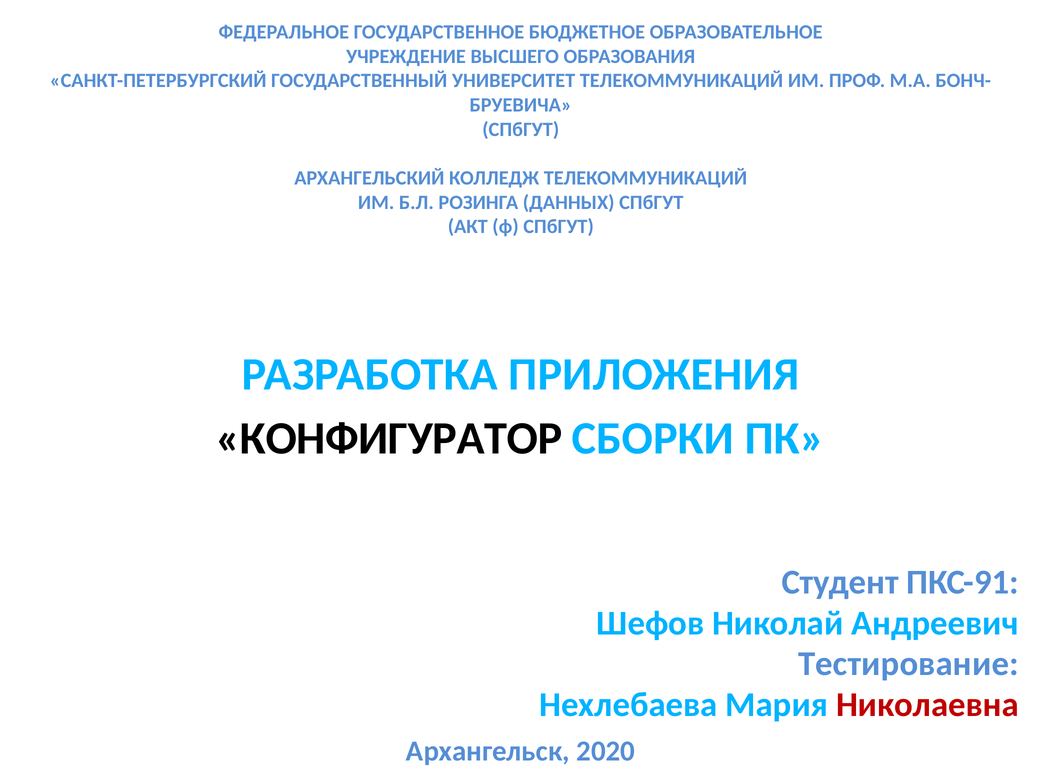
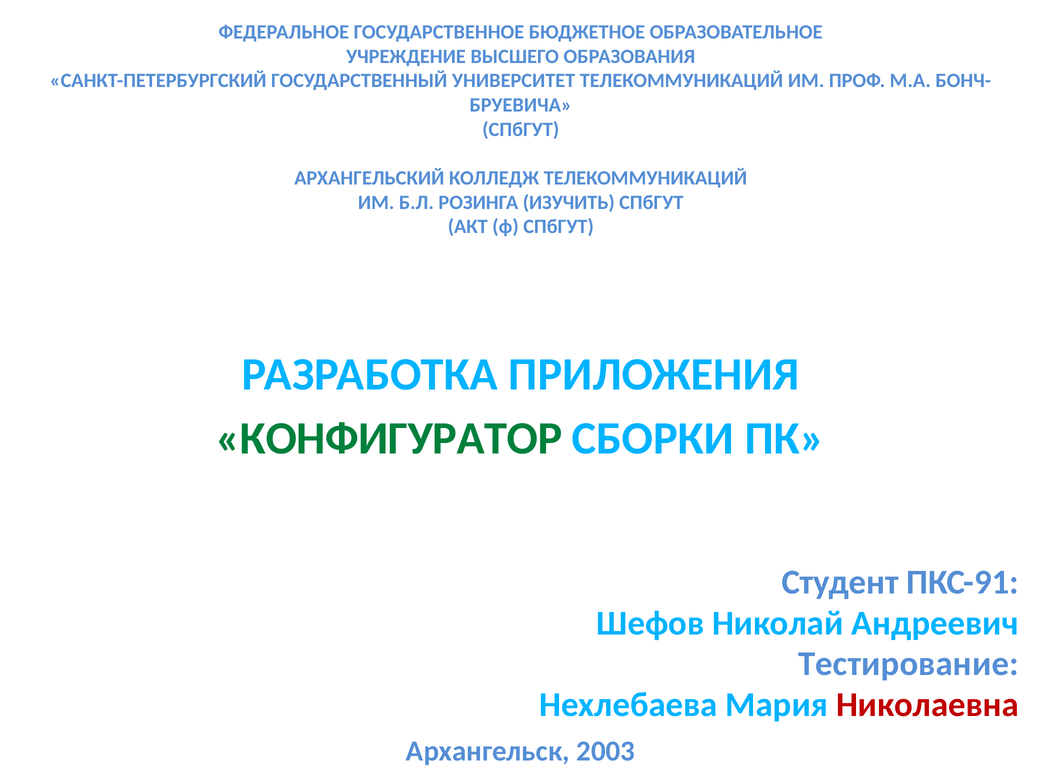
ДАННЫХ: ДАННЫХ -> ИЗУЧИТЬ
КОНФИГУРАТОР colour: black -> green
2020: 2020 -> 2003
